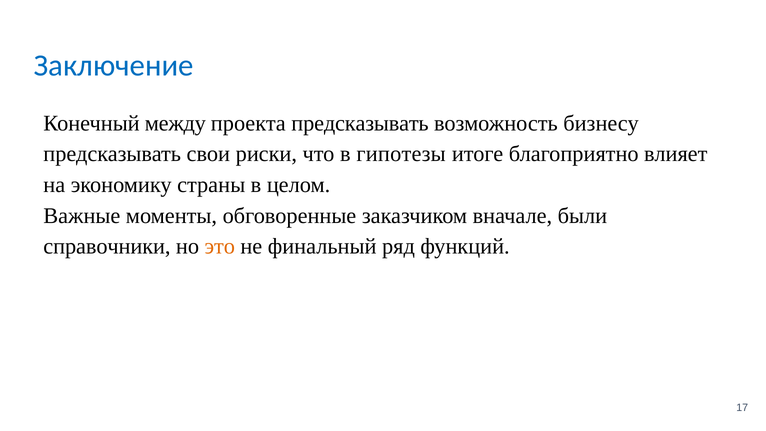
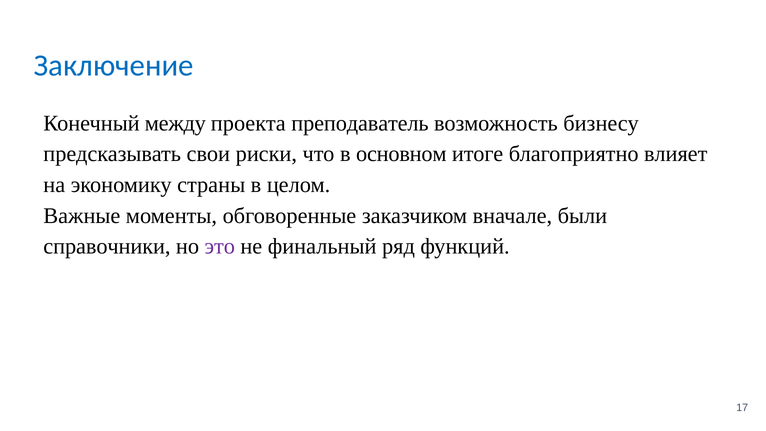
проекта предсказывать: предсказывать -> преподаватель
гипотезы: гипотезы -> основном
это colour: orange -> purple
